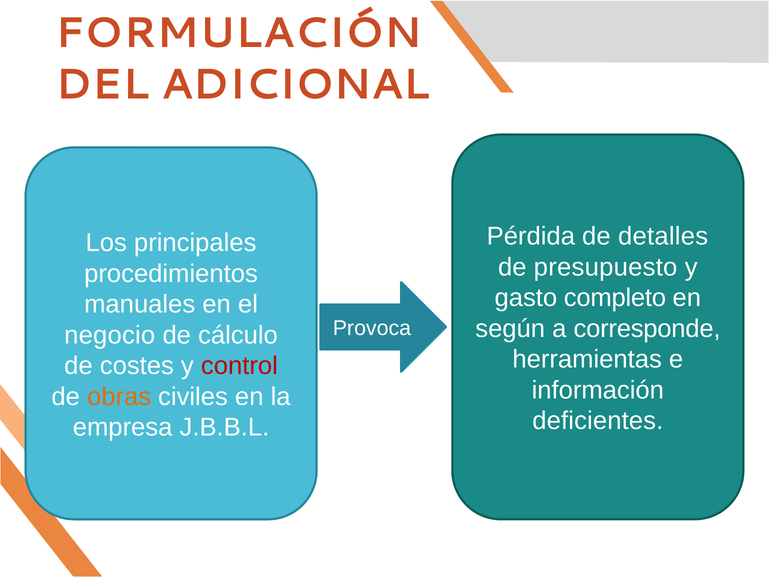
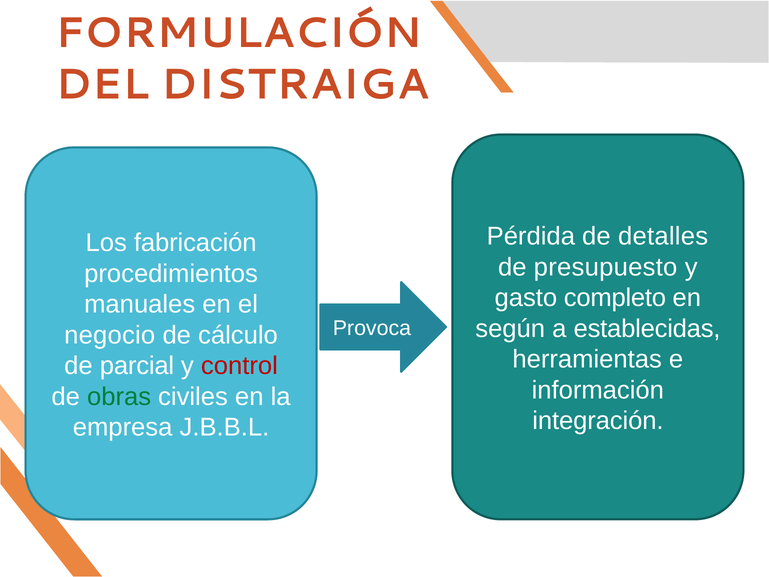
ADICIONAL: ADICIONAL -> DISTRAIGA
principales: principales -> fabricación
corresponde: corresponde -> establecidas
costes: costes -> parcial
obras colour: orange -> green
deficientes: deficientes -> integración
